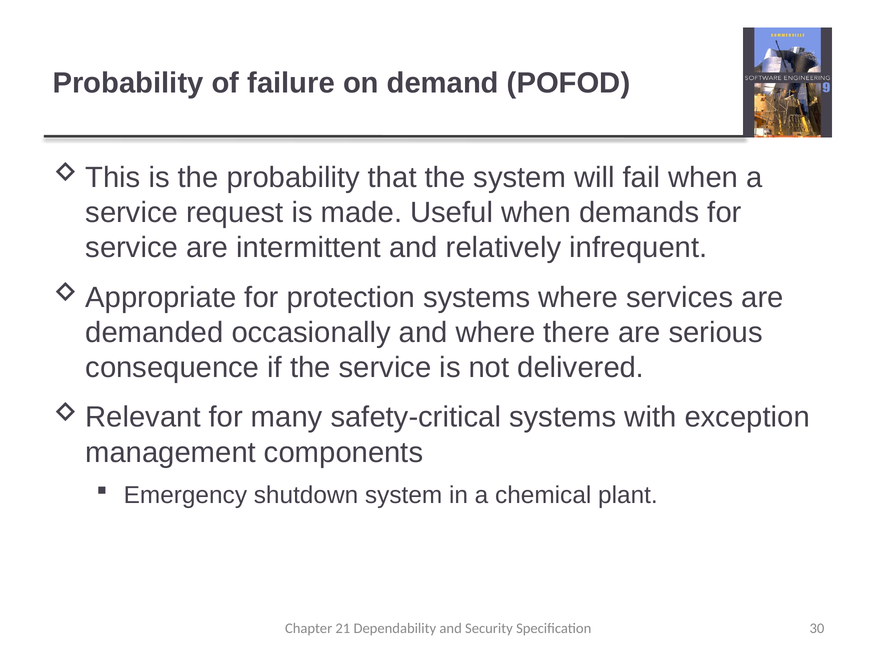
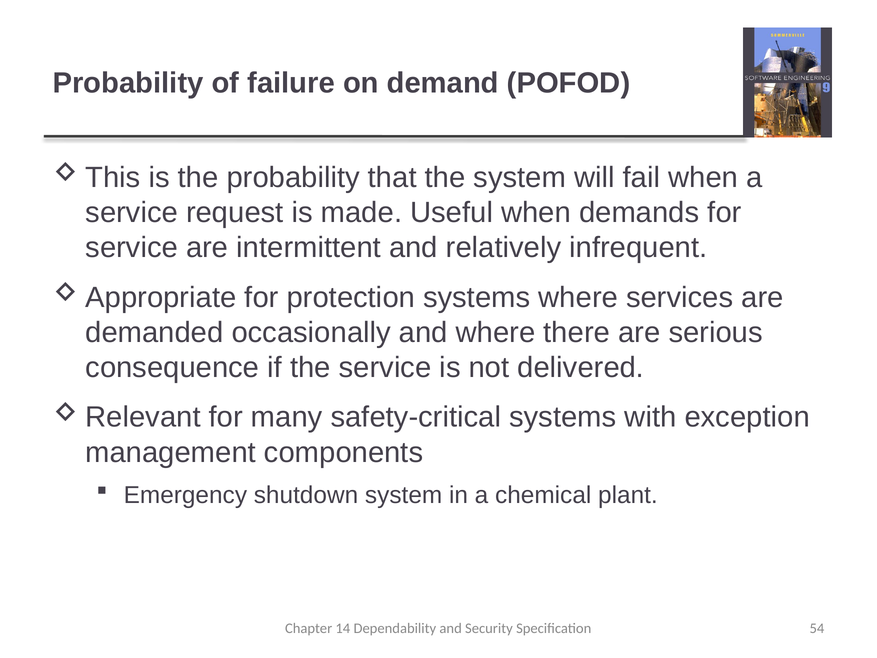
21: 21 -> 14
30: 30 -> 54
